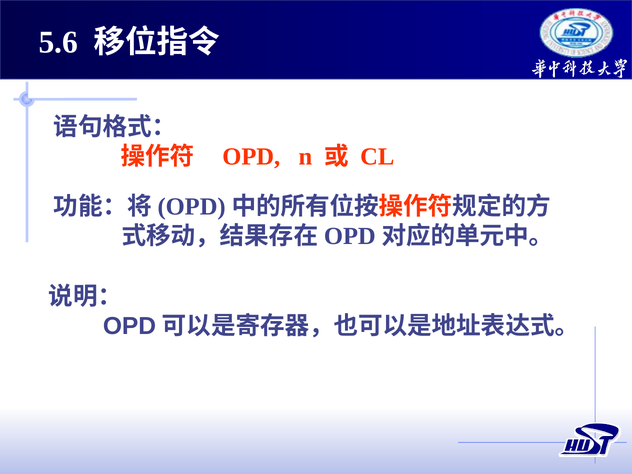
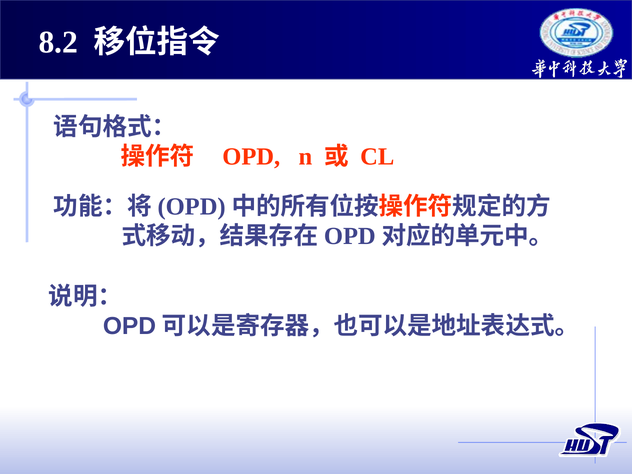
5.6: 5.6 -> 8.2
